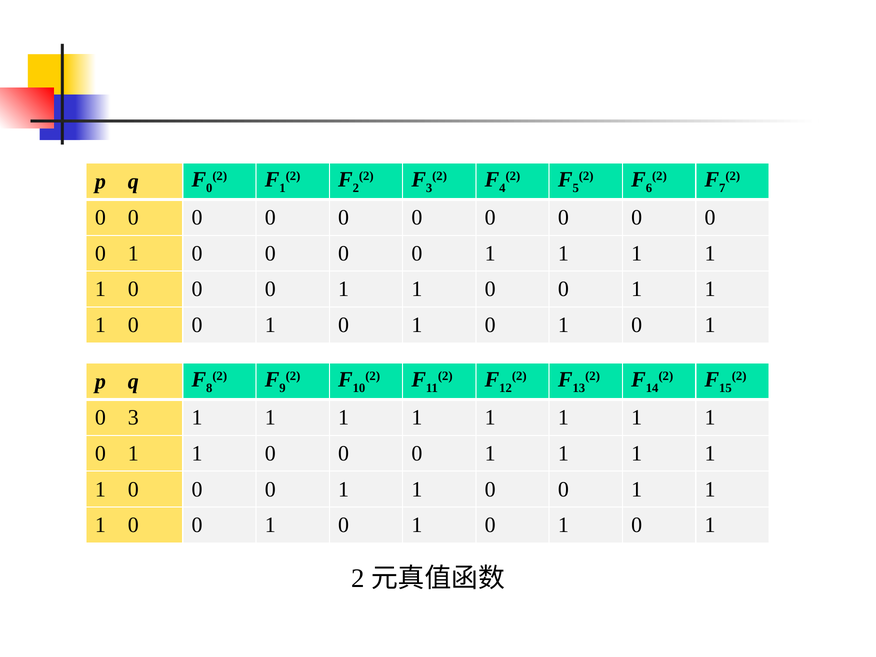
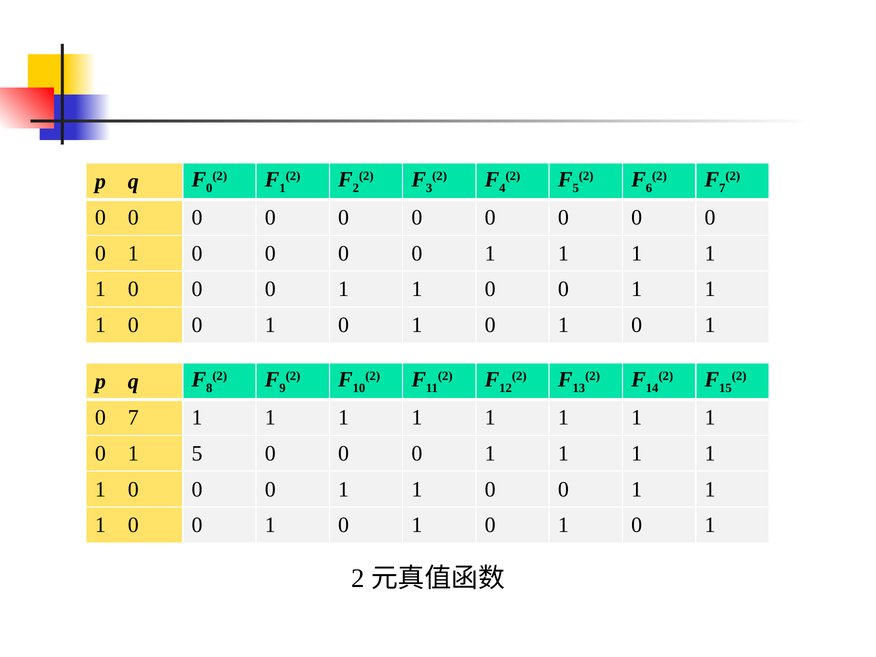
0 3: 3 -> 7
1 at (197, 453): 1 -> 5
